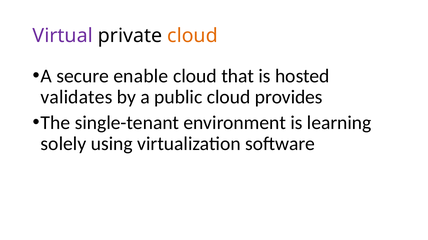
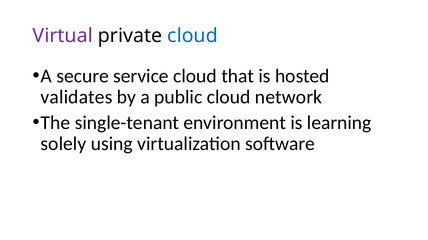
cloud at (193, 36) colour: orange -> blue
enable: enable -> service
provides: provides -> network
